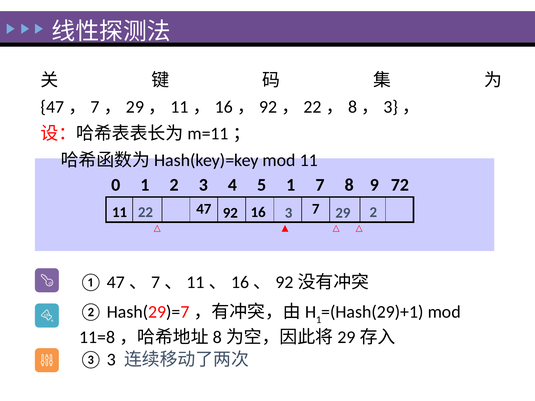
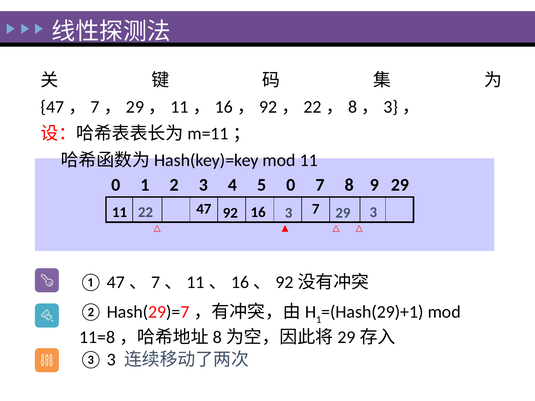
5 1: 1 -> 0
9 72: 72 -> 29
22 2: 2 -> 3
